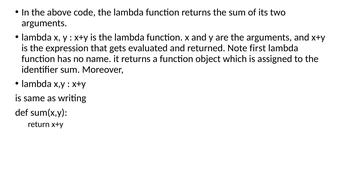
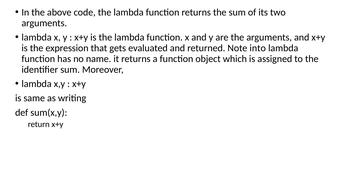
first: first -> into
